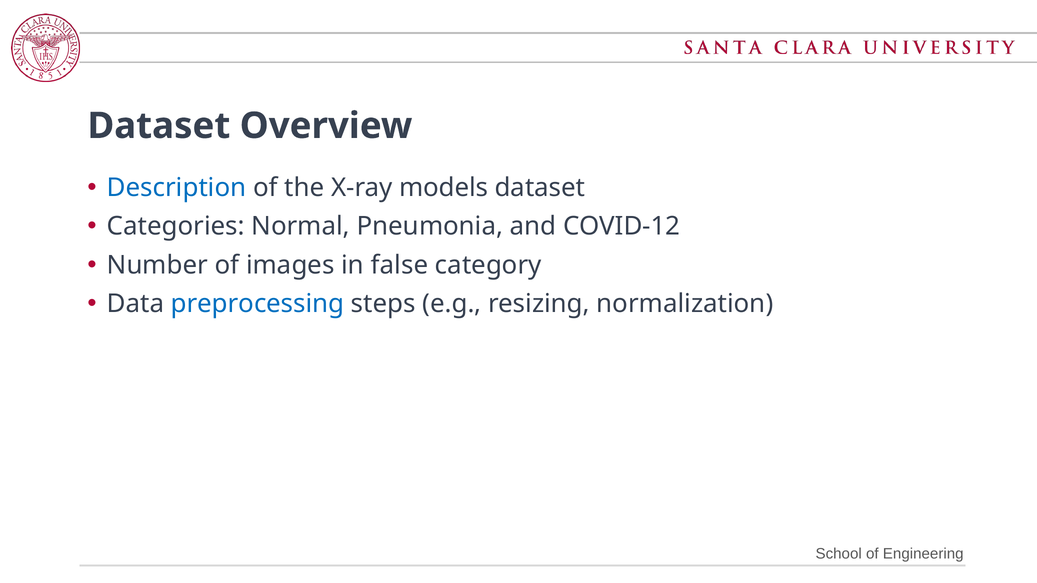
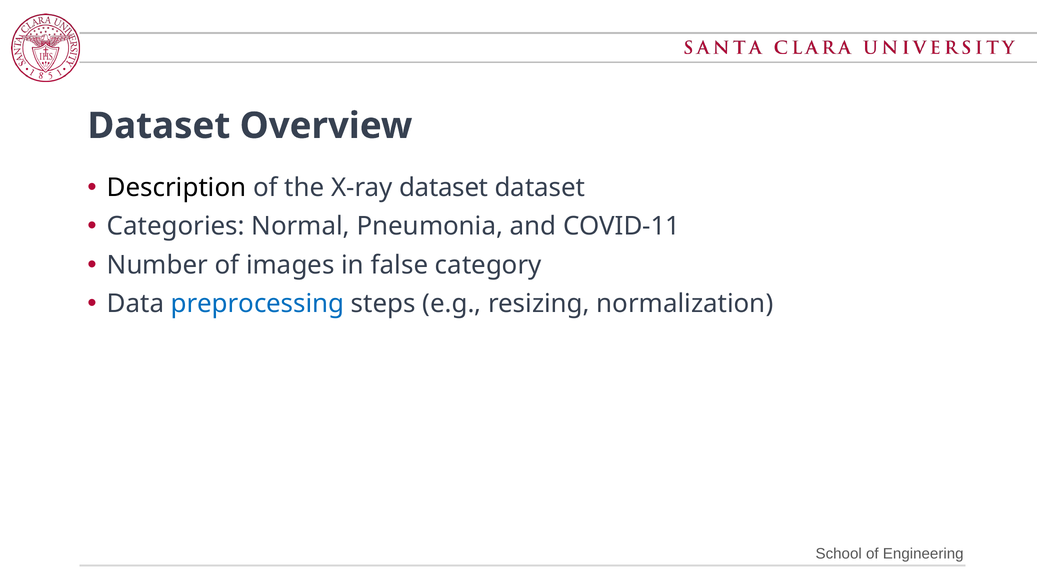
Description colour: blue -> black
X-ray models: models -> dataset
COVID-12: COVID-12 -> COVID-11
